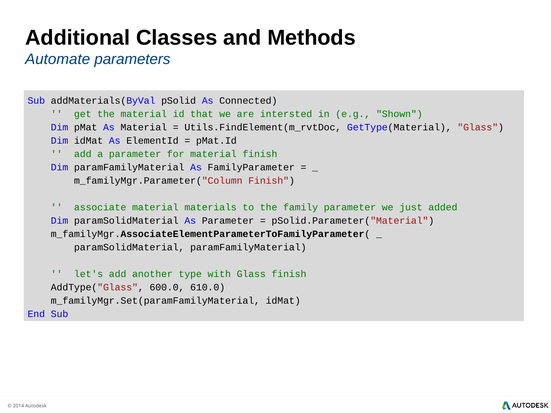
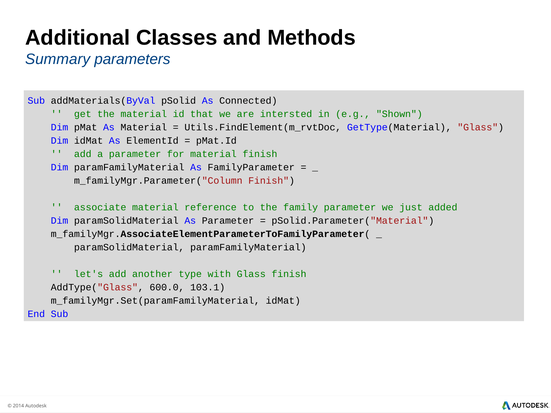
Automate: Automate -> Summary
materials: materials -> reference
610.0: 610.0 -> 103.1
